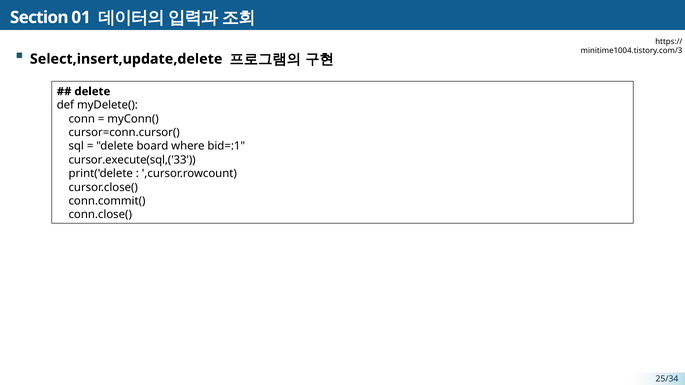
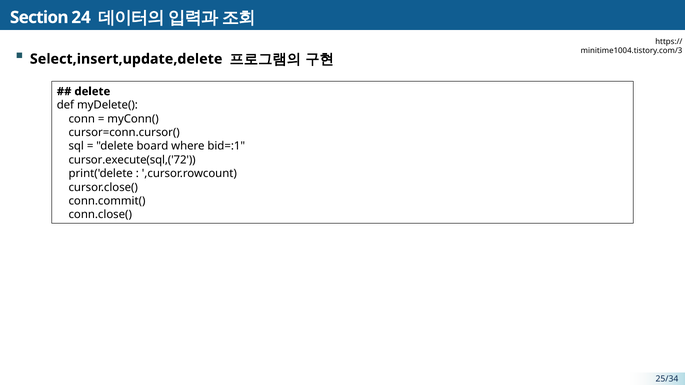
01: 01 -> 24
cursor.execute(sql,('33: cursor.execute(sql,('33 -> cursor.execute(sql,('72
